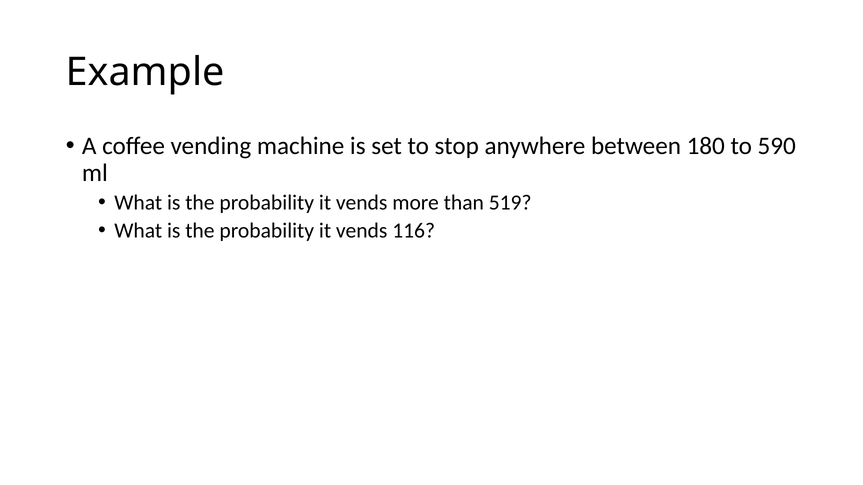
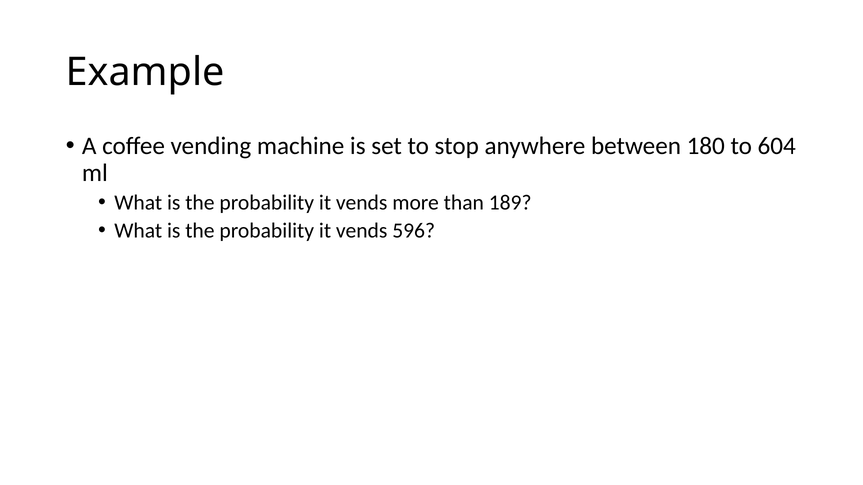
590: 590 -> 604
519: 519 -> 189
116: 116 -> 596
